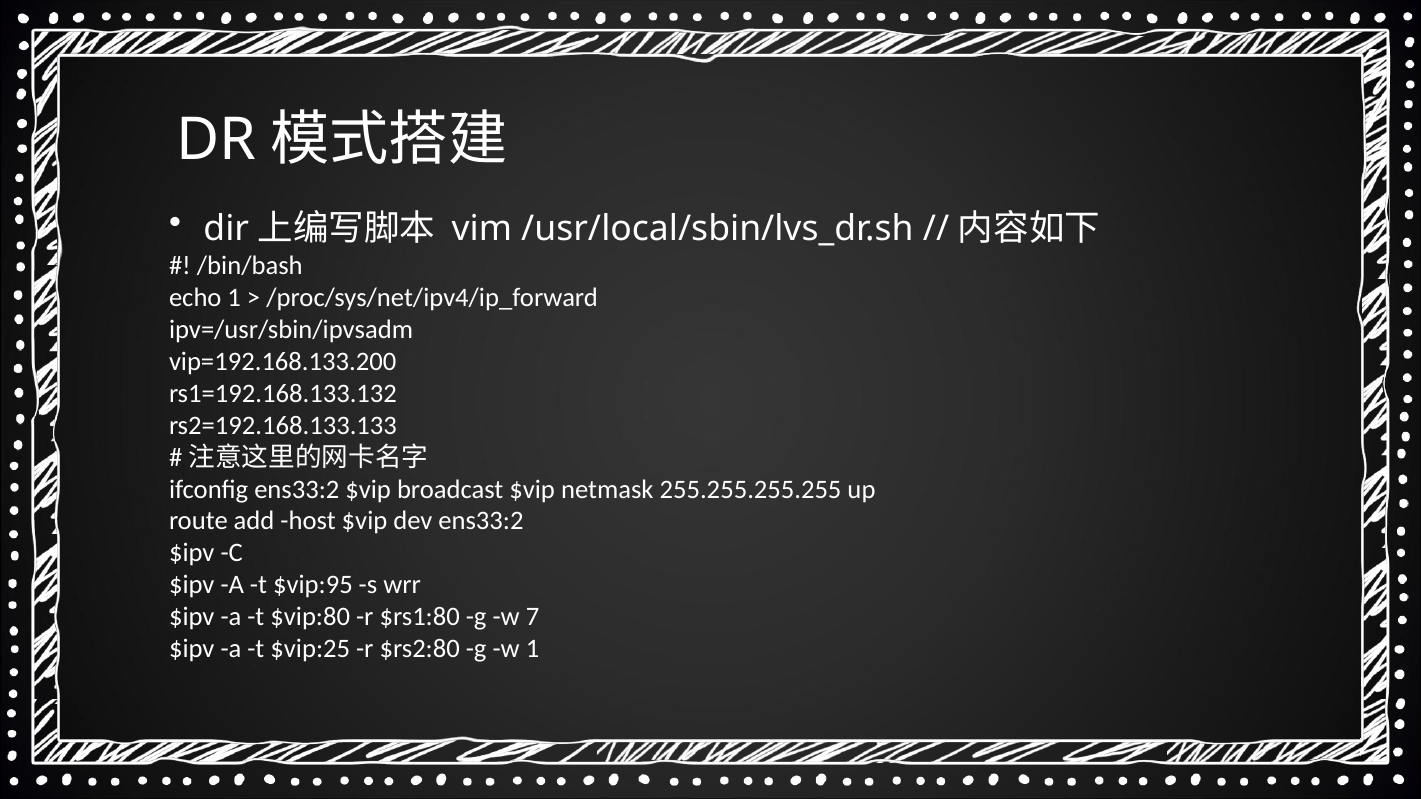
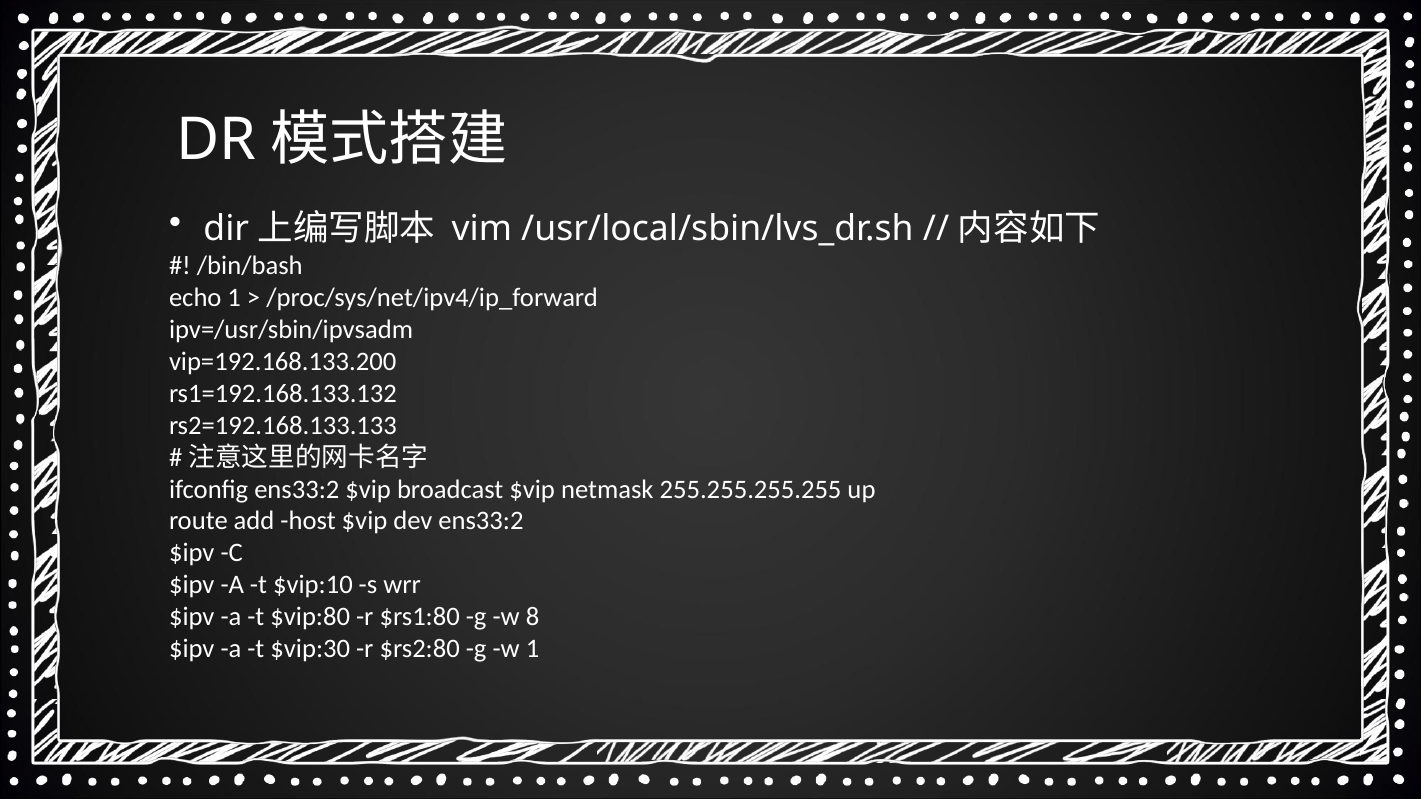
$vip:95: $vip:95 -> $vip:10
7: 7 -> 8
$vip:25: $vip:25 -> $vip:30
